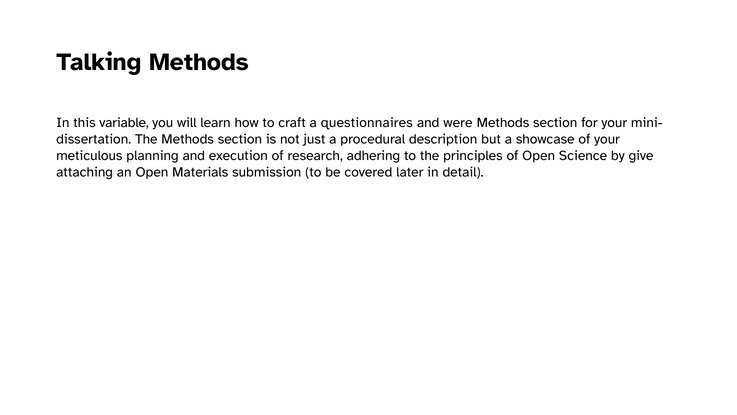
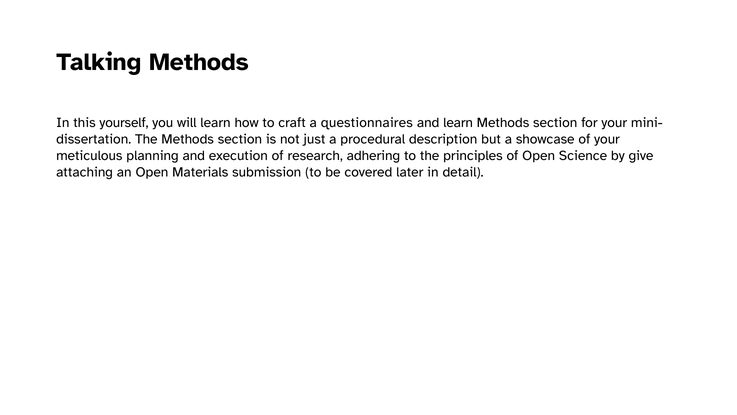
variable: variable -> yourself
and were: were -> learn
